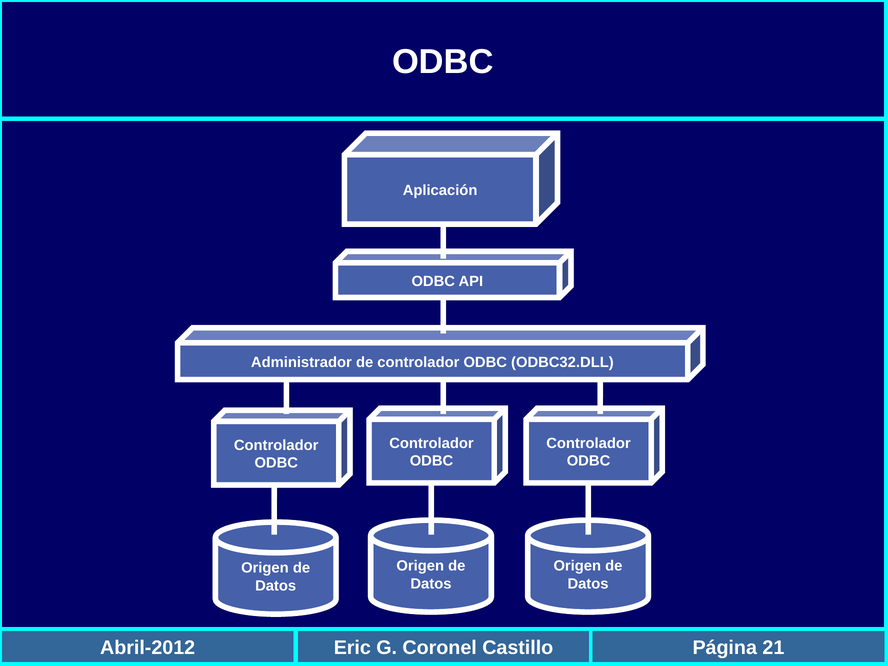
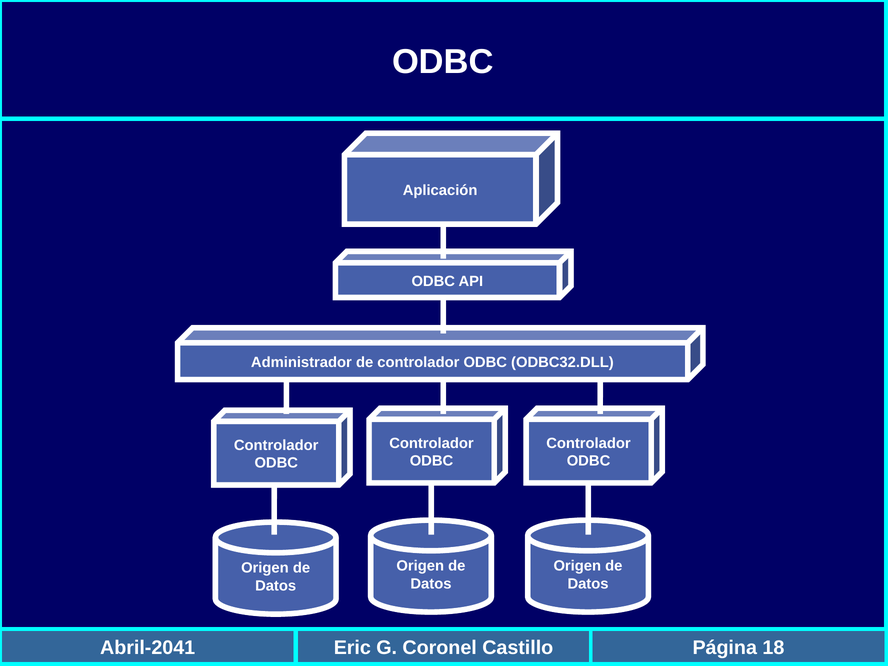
Abril-2012: Abril-2012 -> Abril-2041
21: 21 -> 18
